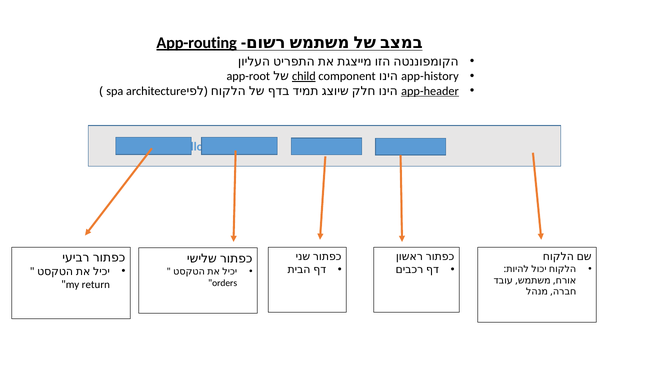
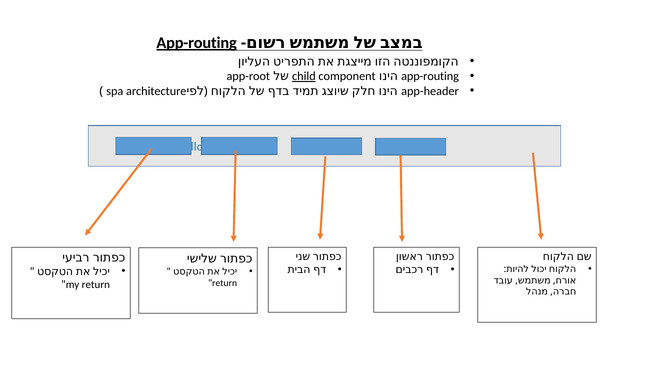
app-history at (430, 76): app-history -> app-routing
app-header underline: present -> none
orders at (225, 283): orders -> return
